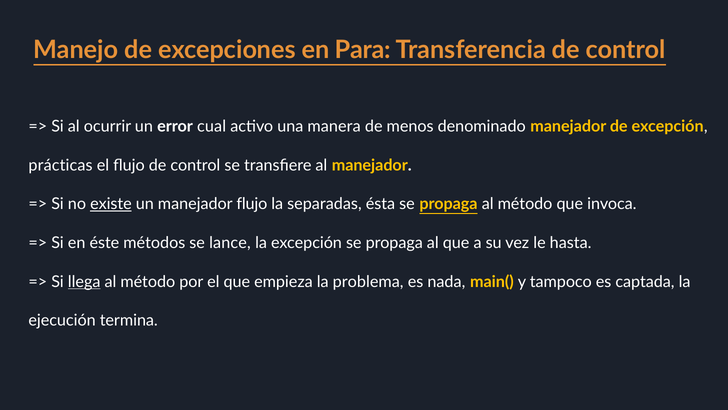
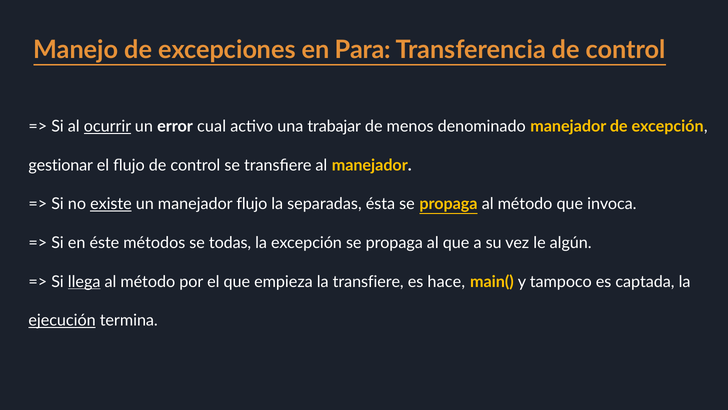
ocurrir underline: none -> present
manera: manera -> trabajar
prácticas: prácticas -> gestionar
lance: lance -> todas
hasta: hasta -> algún
la problema: problema -> transfiere
nada: nada -> hace
ejecución underline: none -> present
